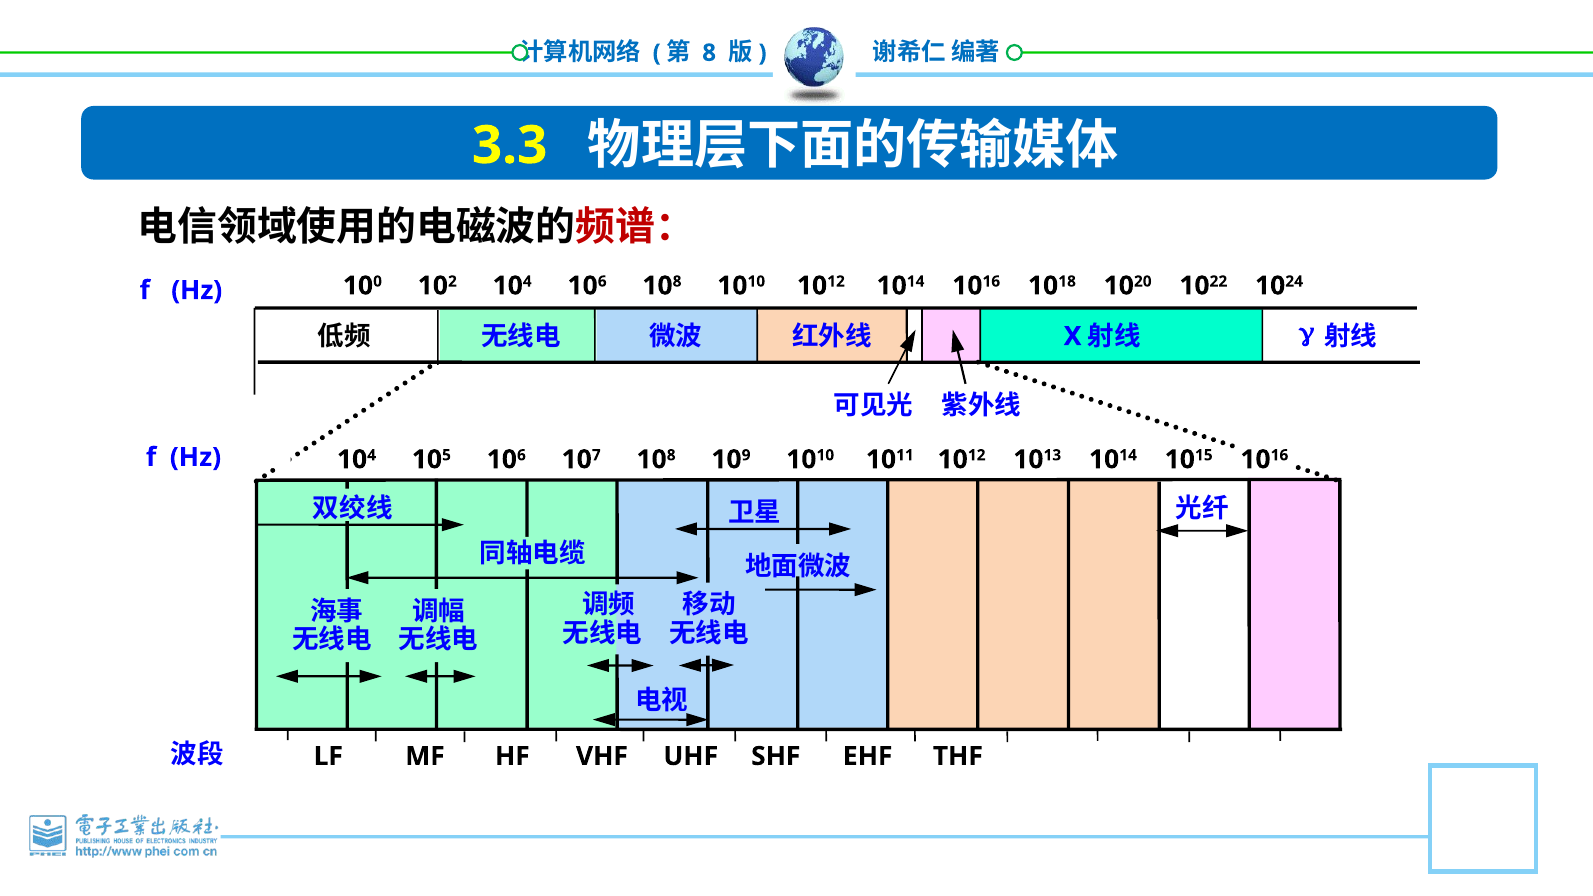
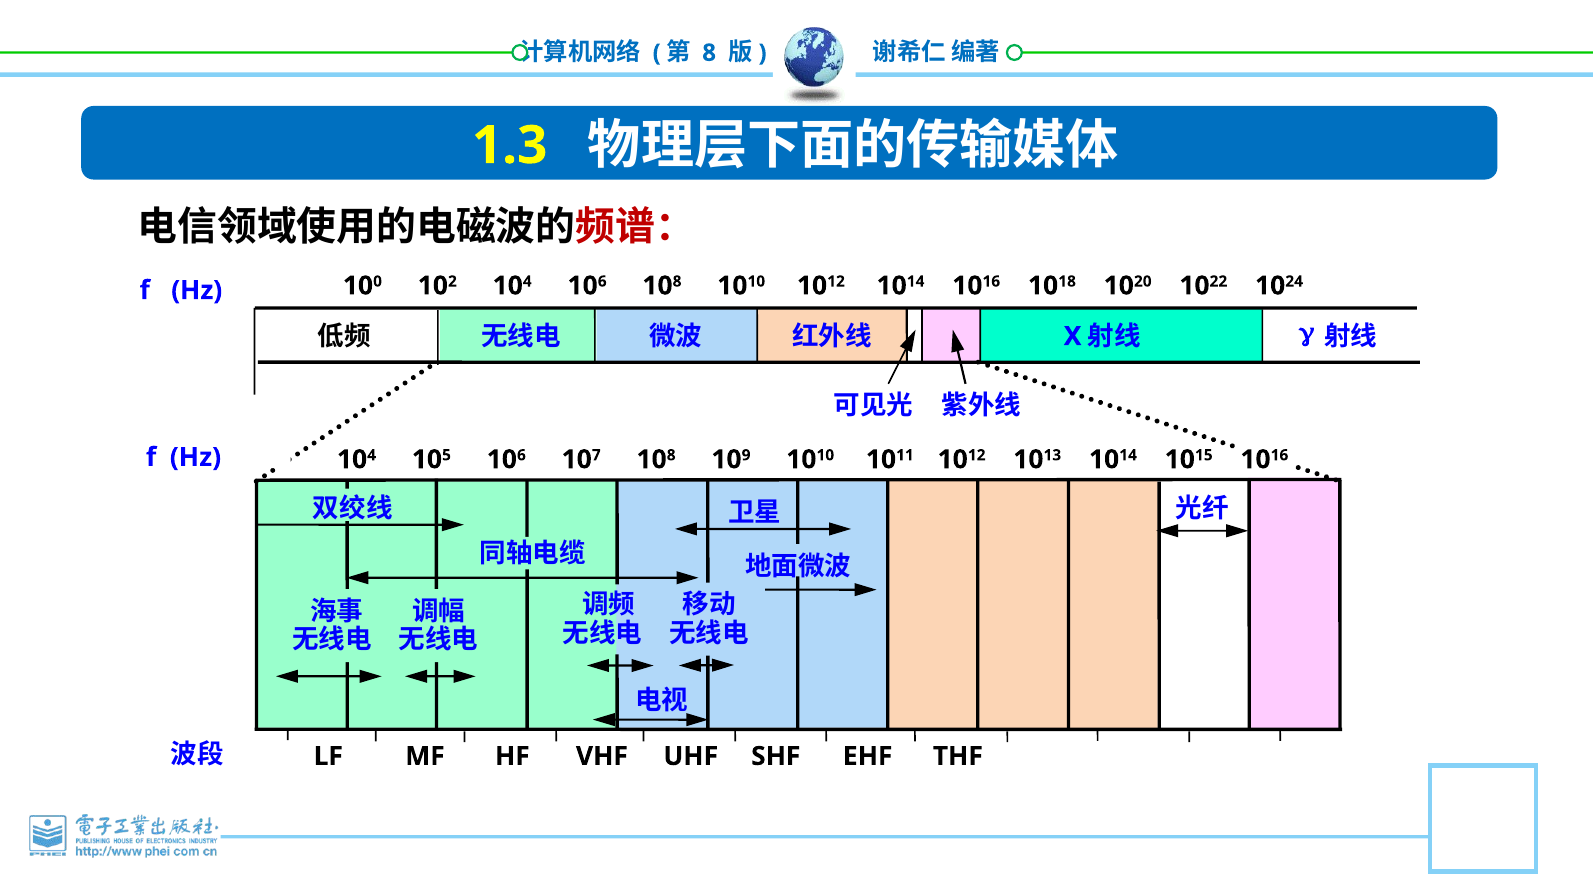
3.3: 3.3 -> 1.3
